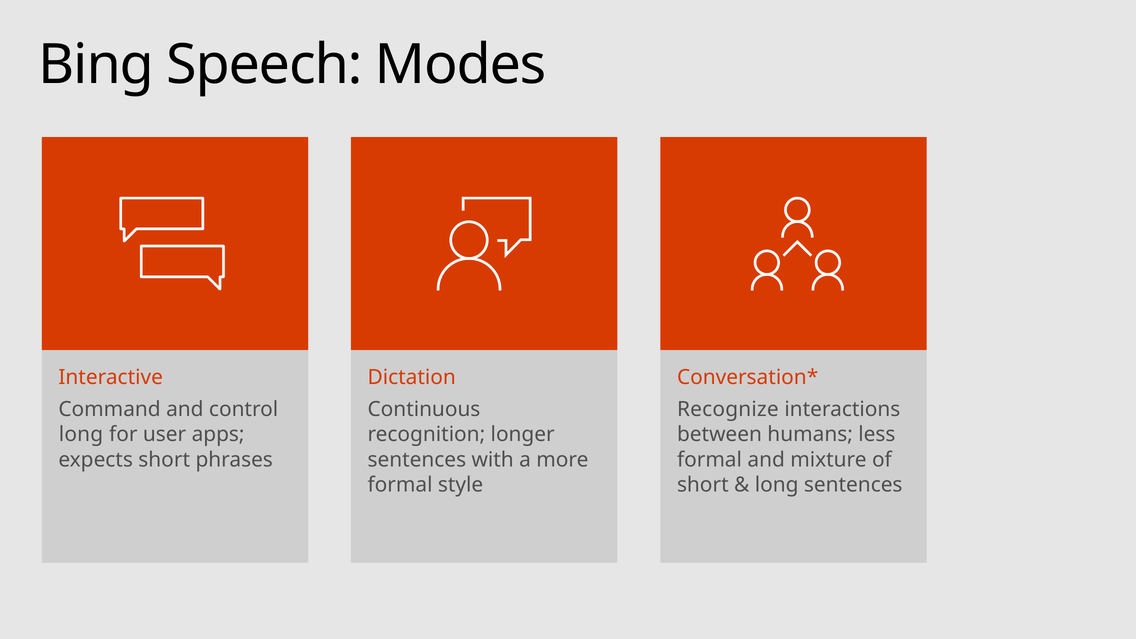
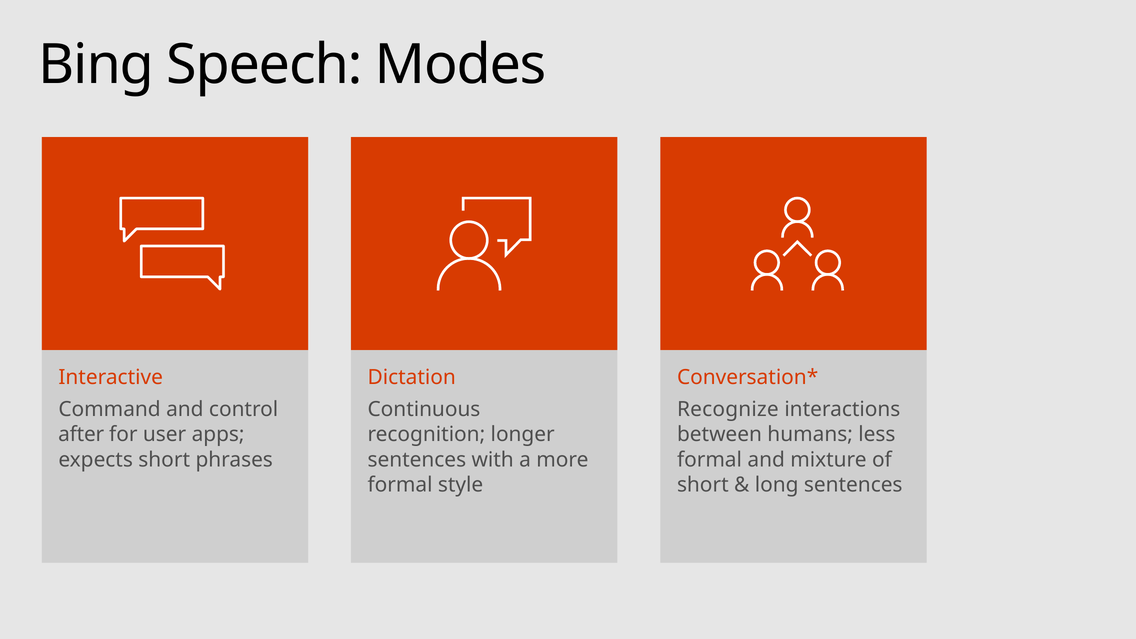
long at (81, 435): long -> after
